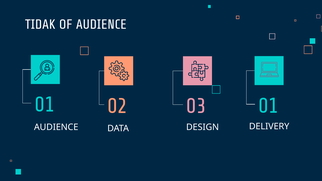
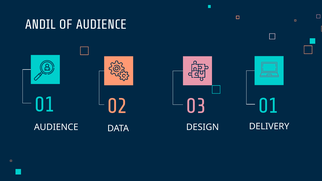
TIDAK: TIDAK -> ANDIL
